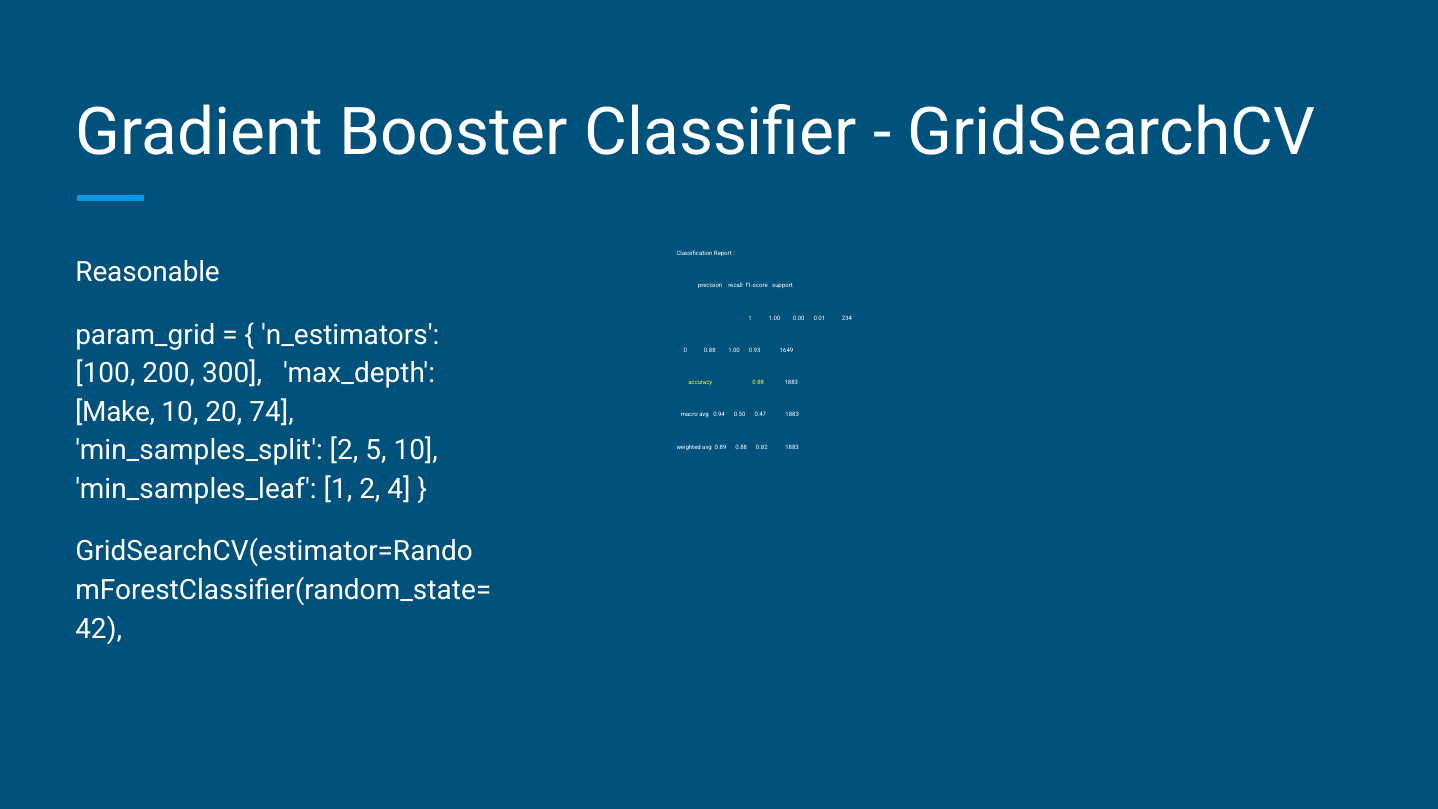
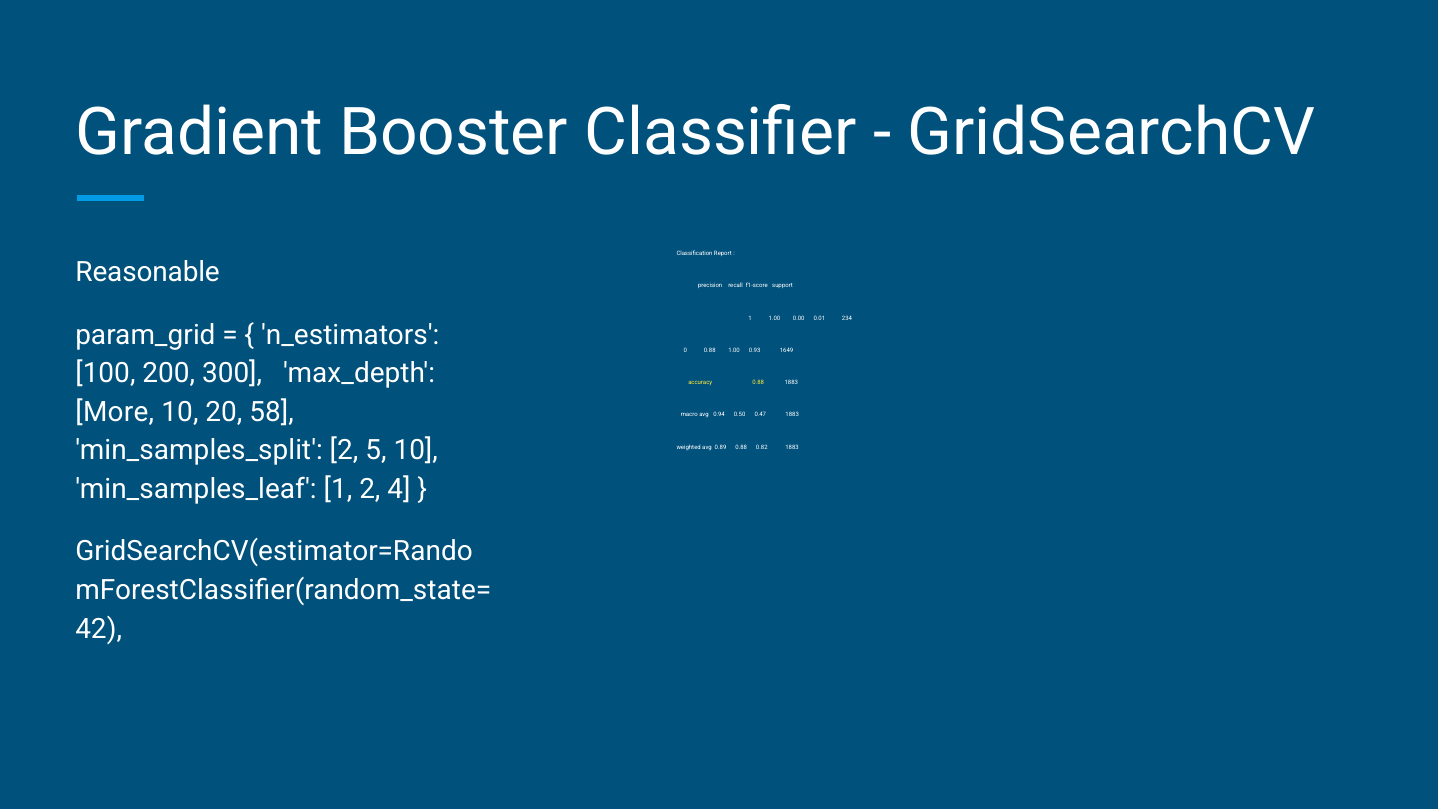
Make: Make -> More
74: 74 -> 58
